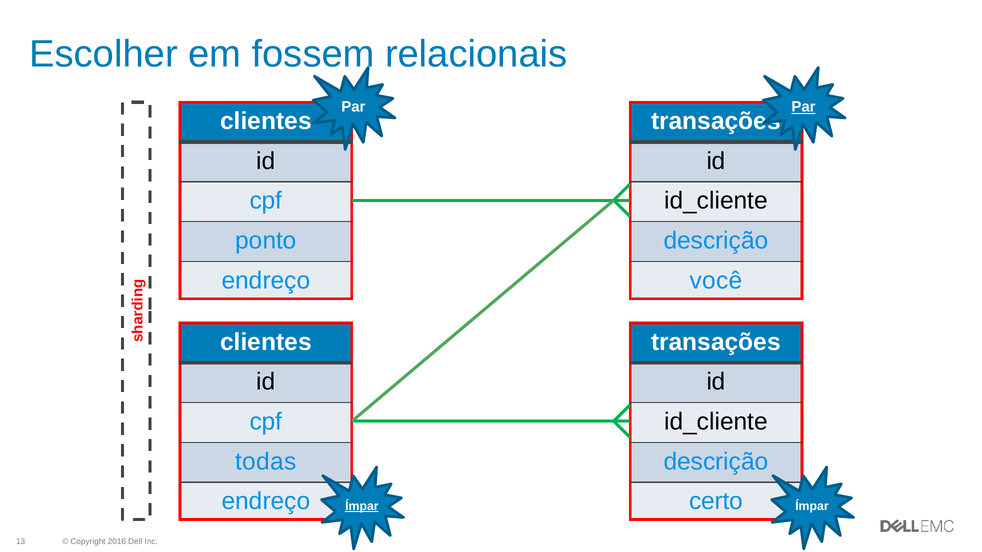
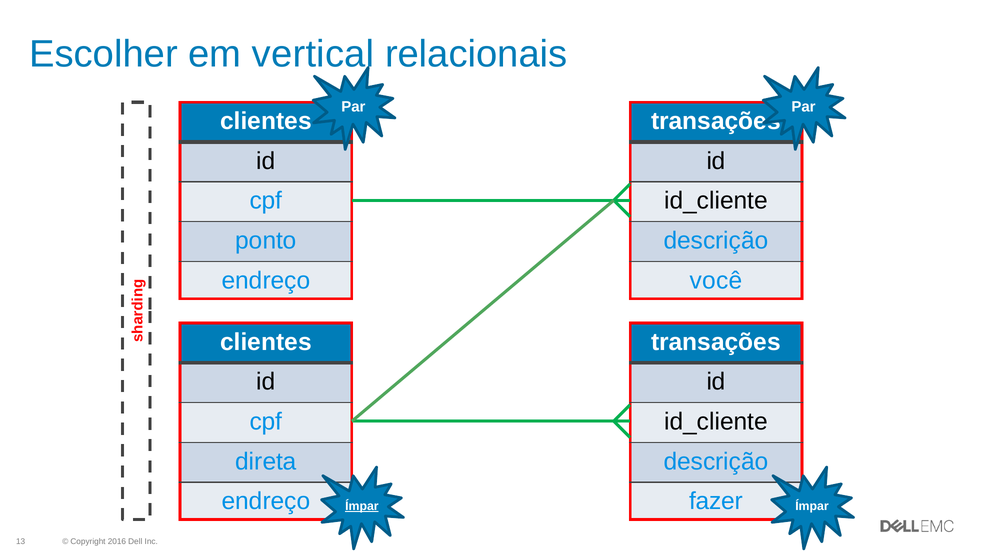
fossem: fossem -> vertical
Par at (803, 107) underline: present -> none
todas: todas -> direta
certo: certo -> fazer
